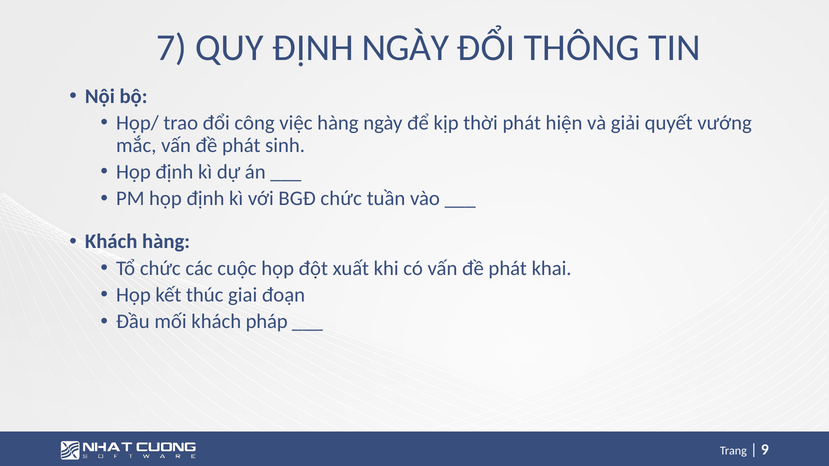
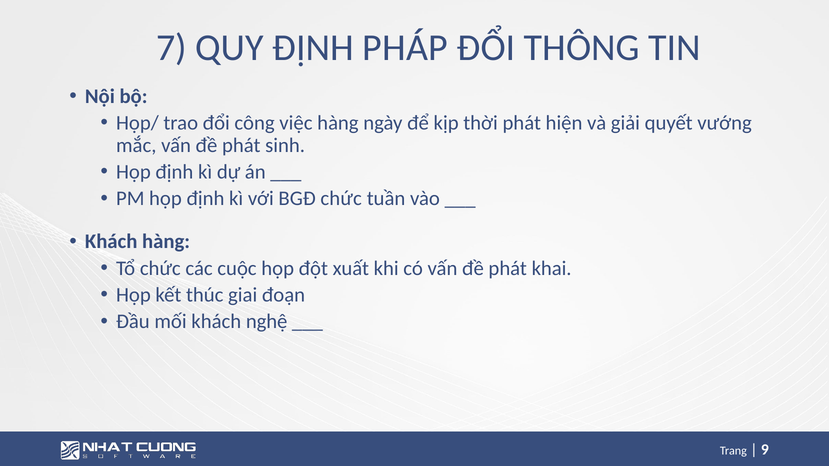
ĐỊNH NGÀY: NGÀY -> PHÁP
pháp: pháp -> nghệ
